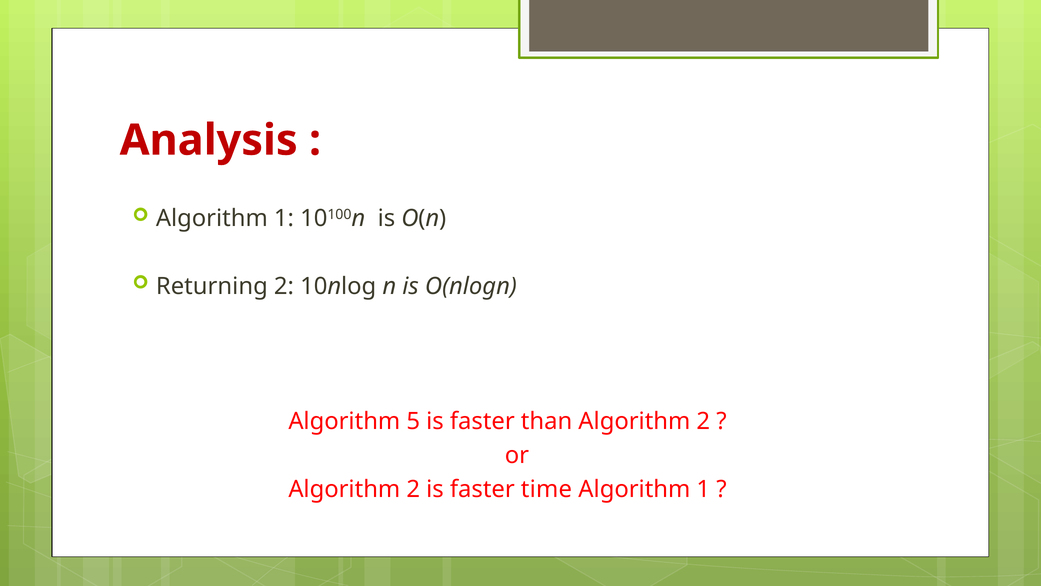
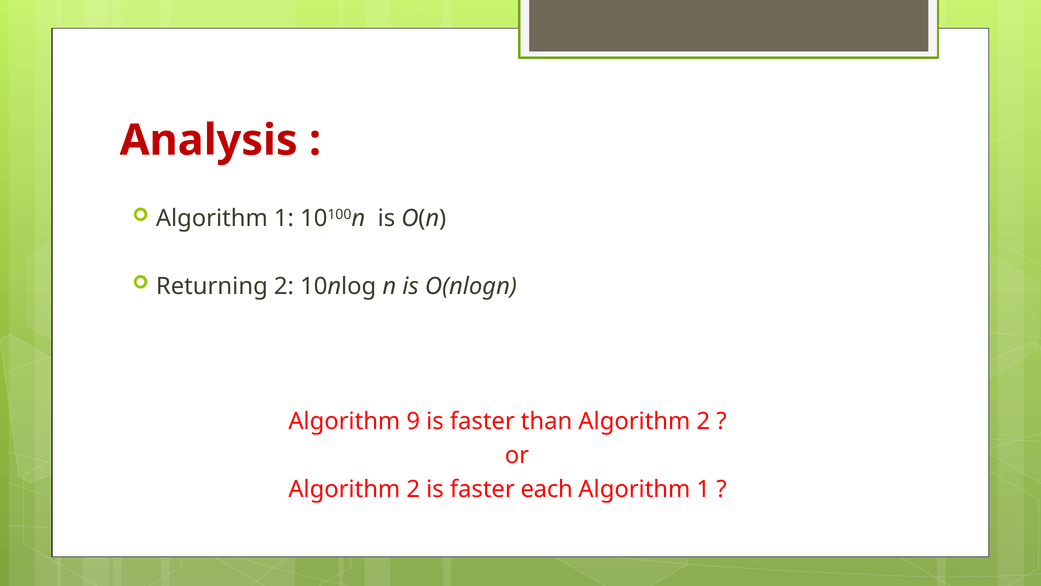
5: 5 -> 9
time: time -> each
